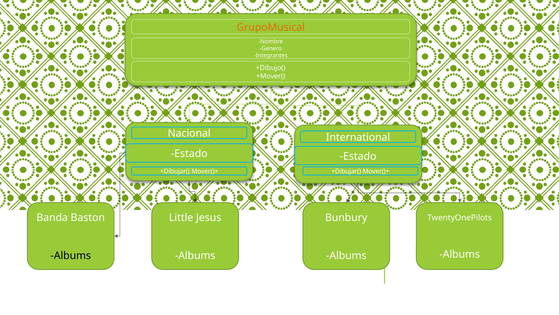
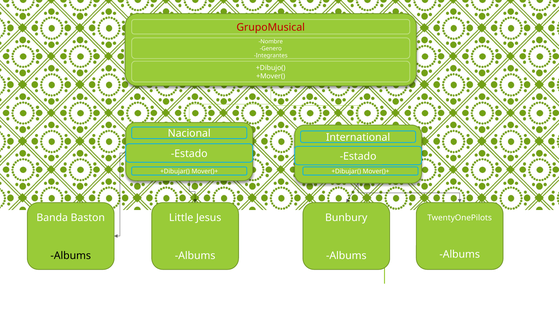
GrupoMusical colour: orange -> red
